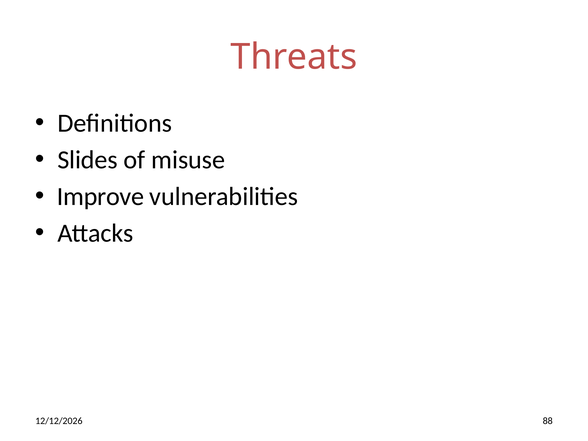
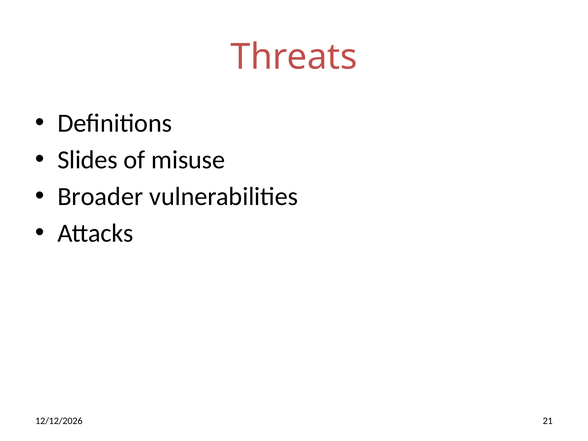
Improve: Improve -> Broader
88: 88 -> 21
